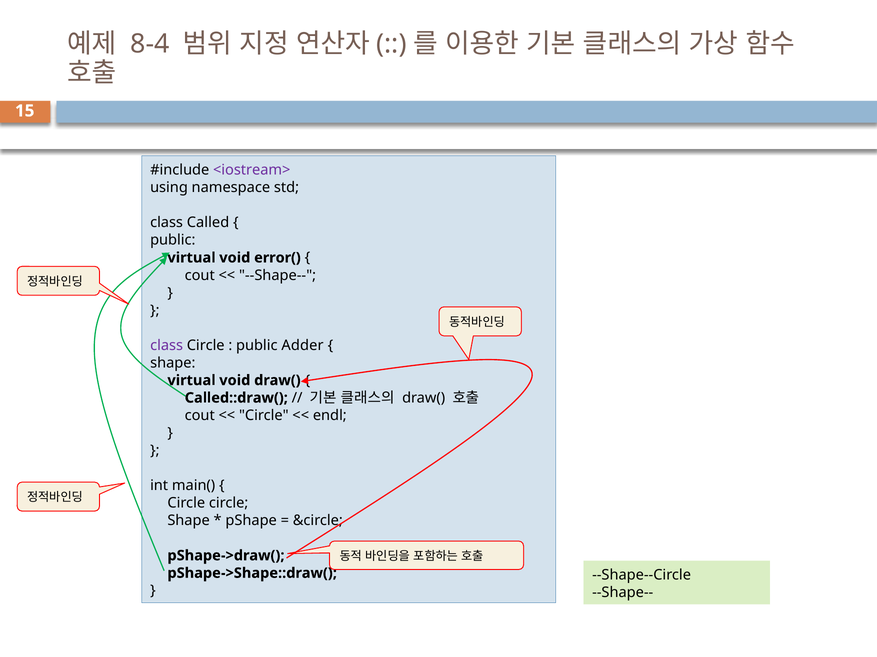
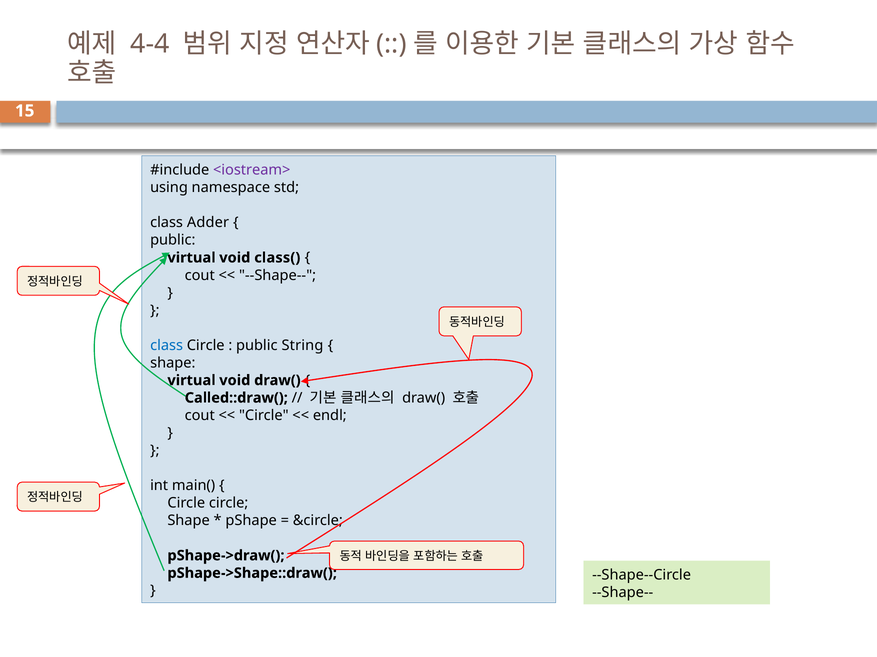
8-4: 8-4 -> 4-4
Called: Called -> Adder
error(: error( -> class(
class at (167, 346) colour: purple -> blue
Adder: Adder -> String
